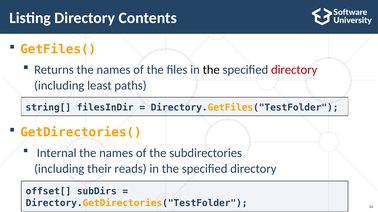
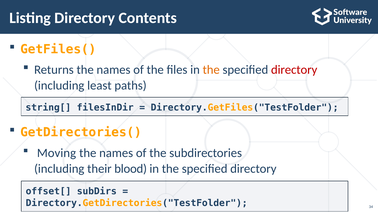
the at (211, 70) colour: black -> orange
Internal: Internal -> Moving
reads: reads -> blood
